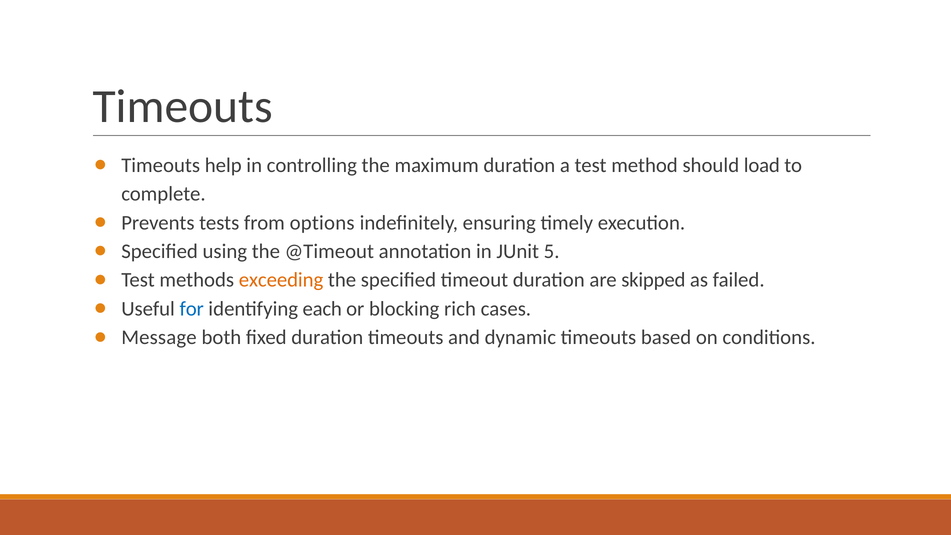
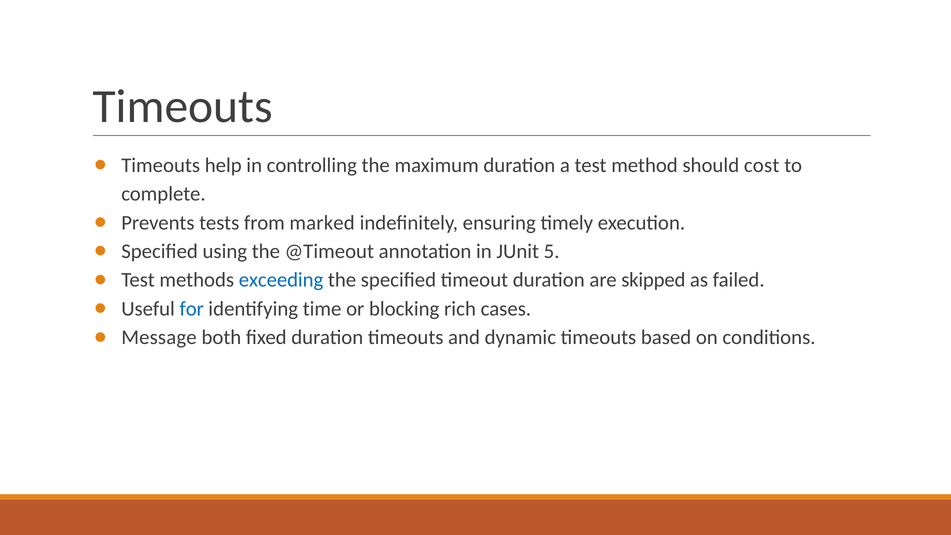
load: load -> cost
options: options -> marked
exceeding colour: orange -> blue
each: each -> time
